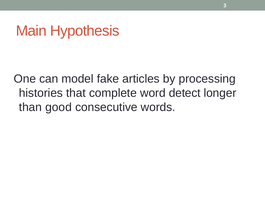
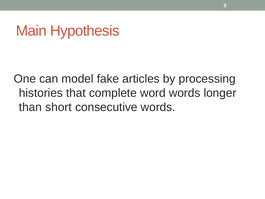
word detect: detect -> words
good: good -> short
